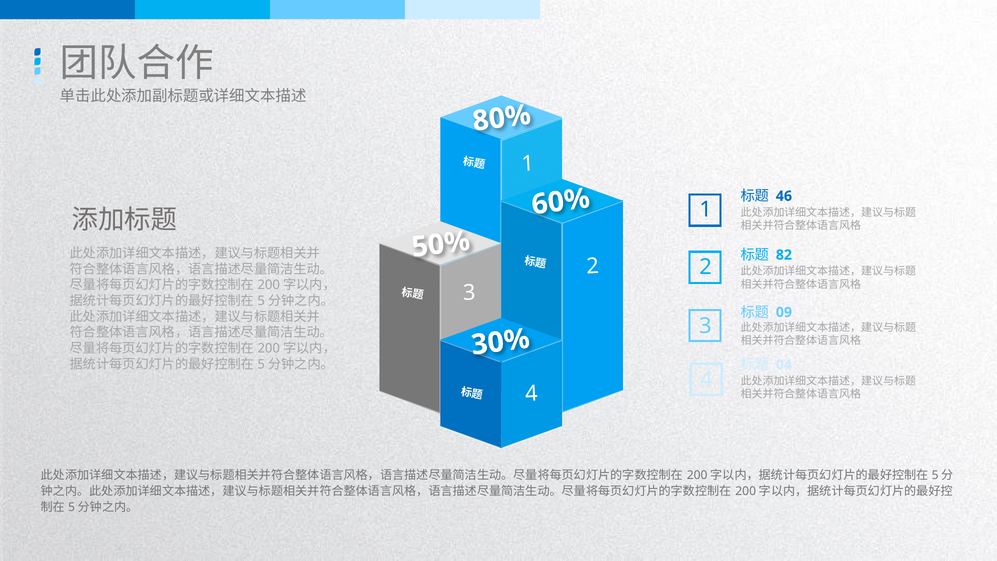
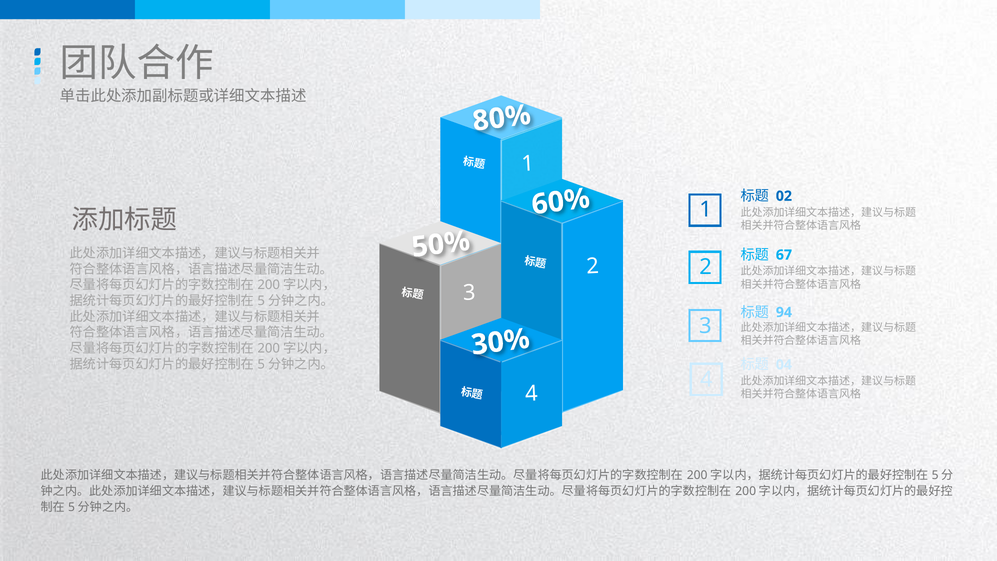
46: 46 -> 02
82: 82 -> 67
09: 09 -> 94
